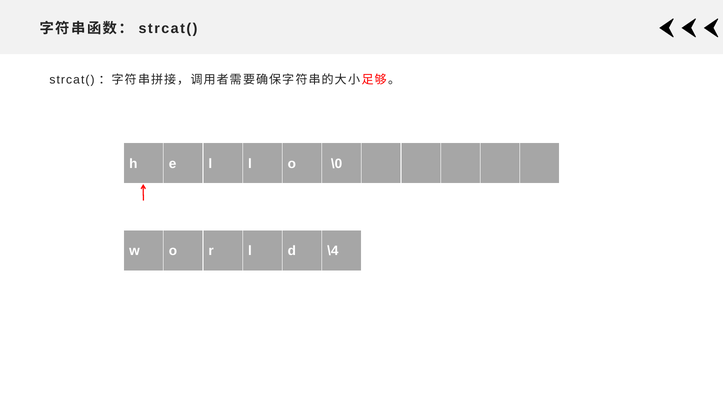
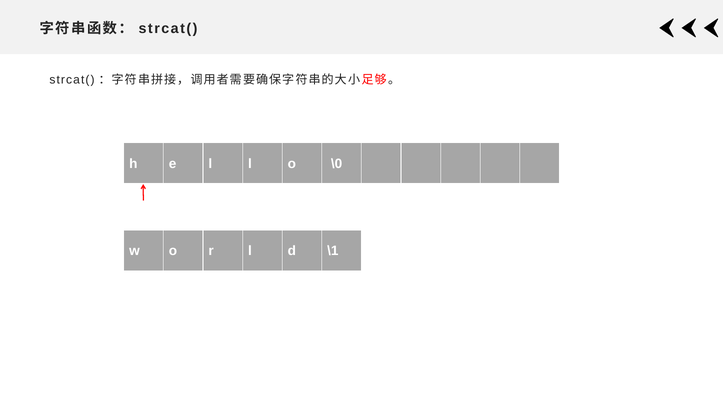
\4: \4 -> \1
